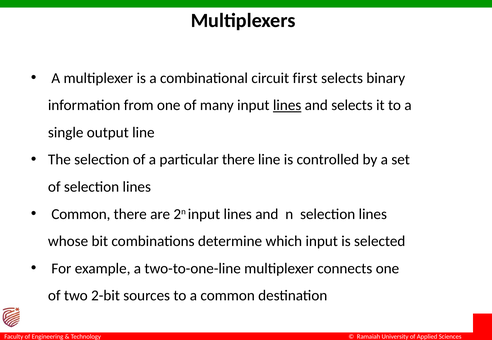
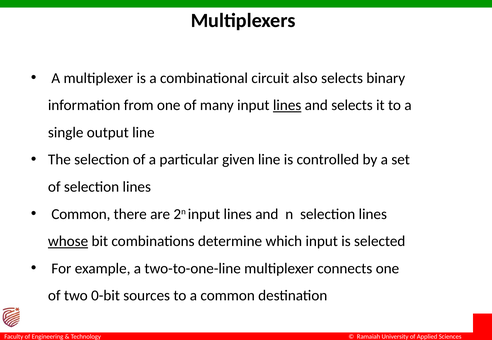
first: first -> also
particular there: there -> given
whose underline: none -> present
2-bit: 2-bit -> 0-bit
